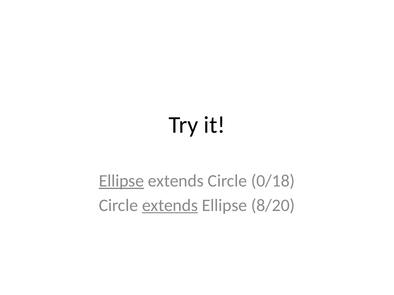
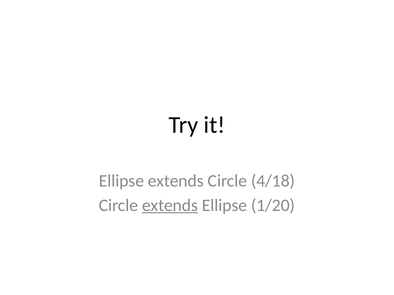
Ellipse at (121, 181) underline: present -> none
0/18: 0/18 -> 4/18
8/20: 8/20 -> 1/20
